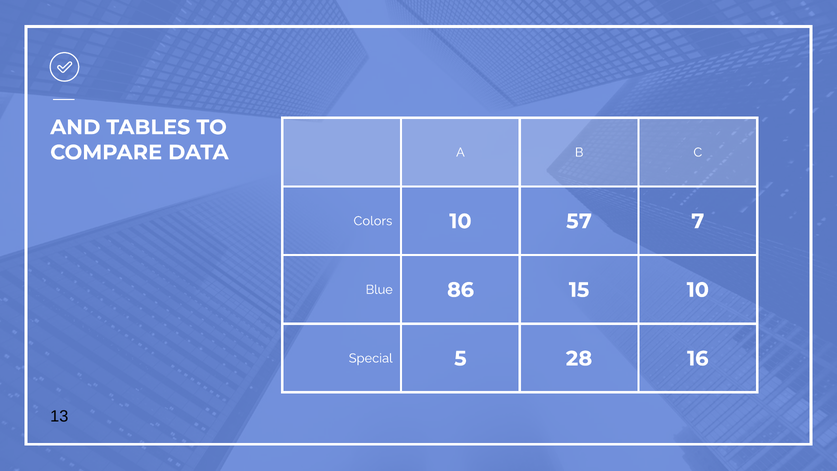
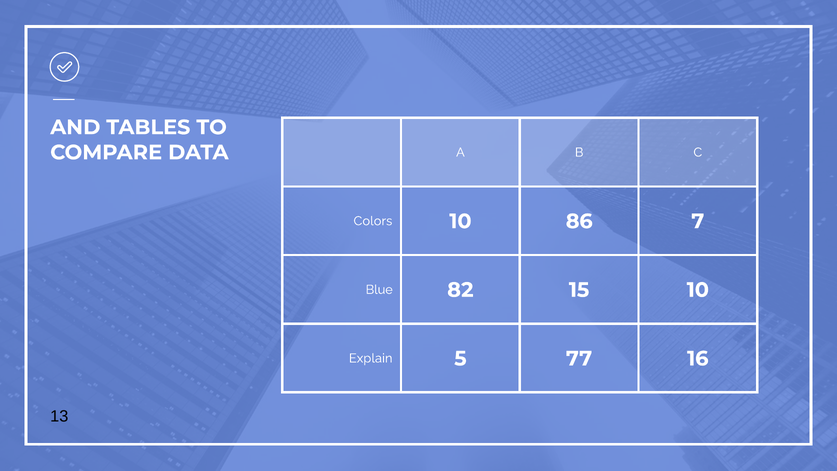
57: 57 -> 86
86: 86 -> 82
Special: Special -> Explain
28: 28 -> 77
